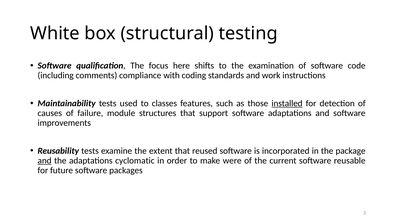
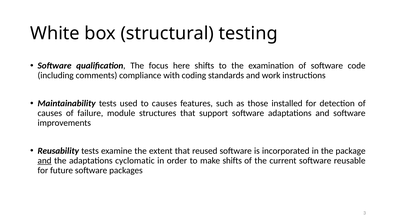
to classes: classes -> causes
installed underline: present -> none
make were: were -> shifts
